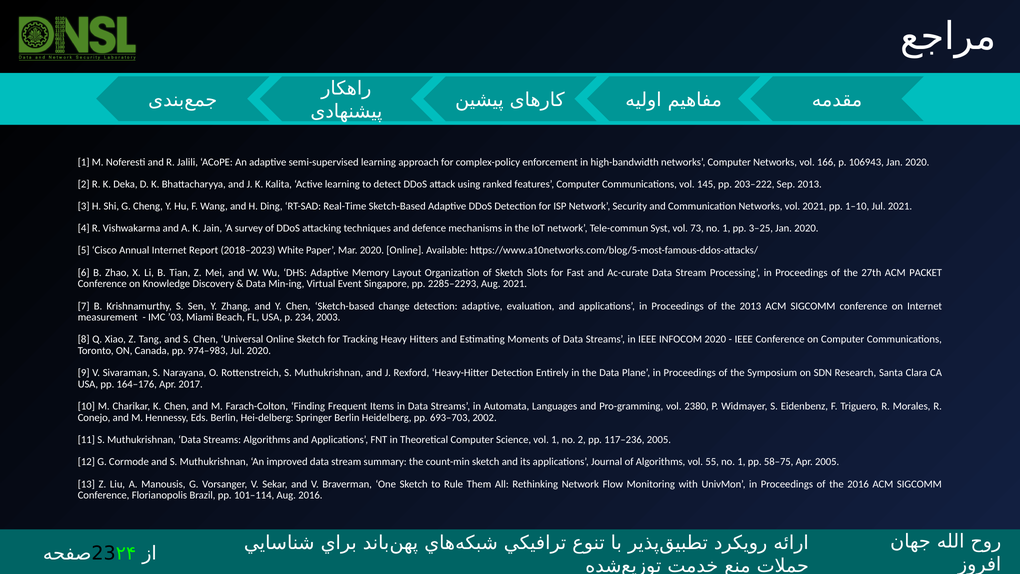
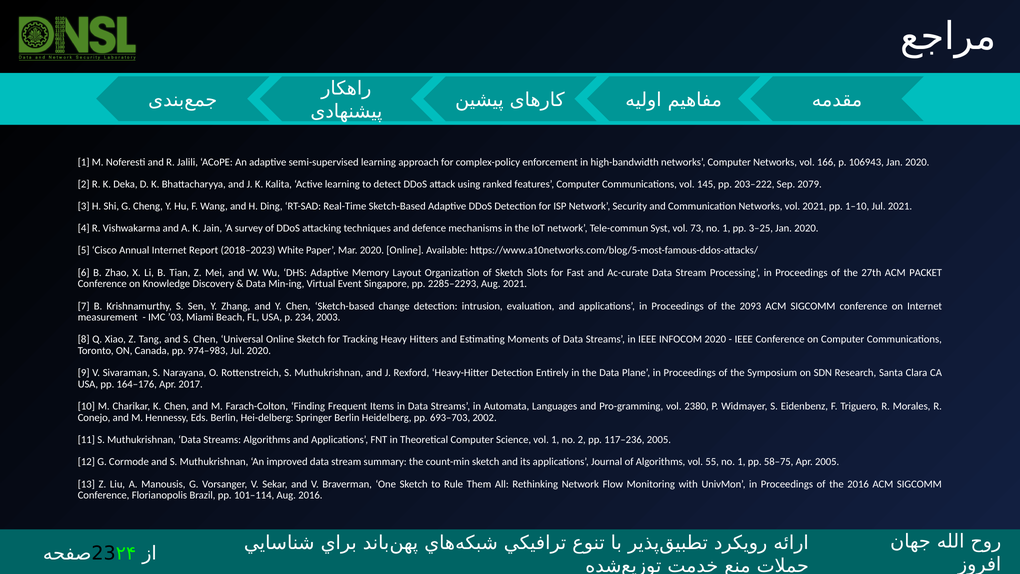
Sep 2013: 2013 -> 2079
detection adaptive: adaptive -> intrusion
the 2013: 2013 -> 2093
